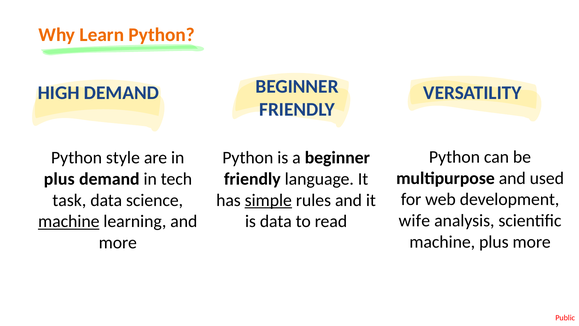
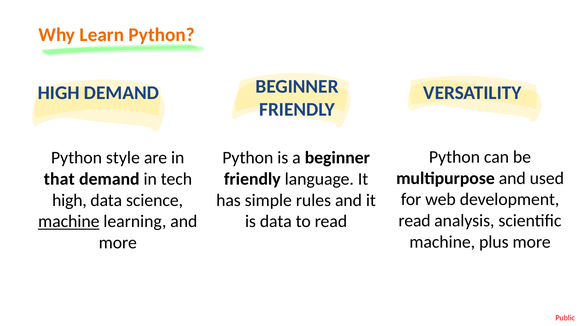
plus at (59, 179): plus -> that
task at (69, 200): task -> high
simple underline: present -> none
wife at (414, 220): wife -> read
